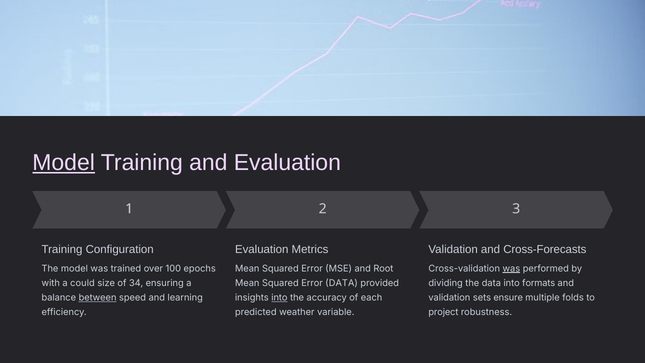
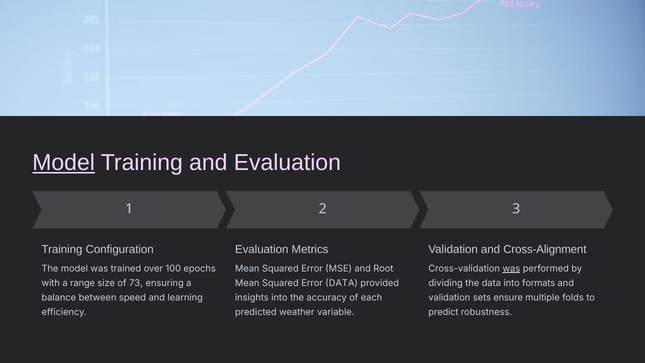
Cross-Forecasts: Cross-Forecasts -> Cross-Alignment
could: could -> range
34: 34 -> 73
between underline: present -> none
into at (279, 298) underline: present -> none
project: project -> predict
